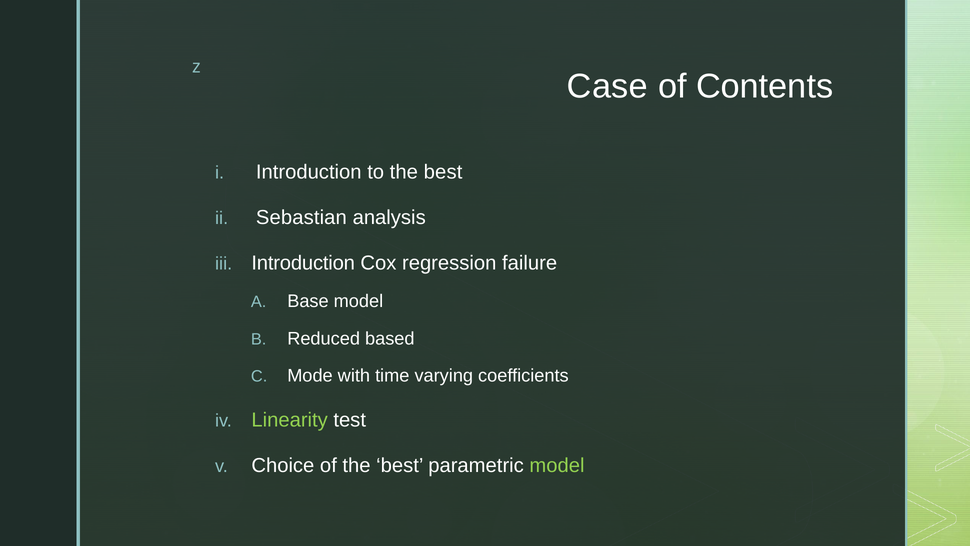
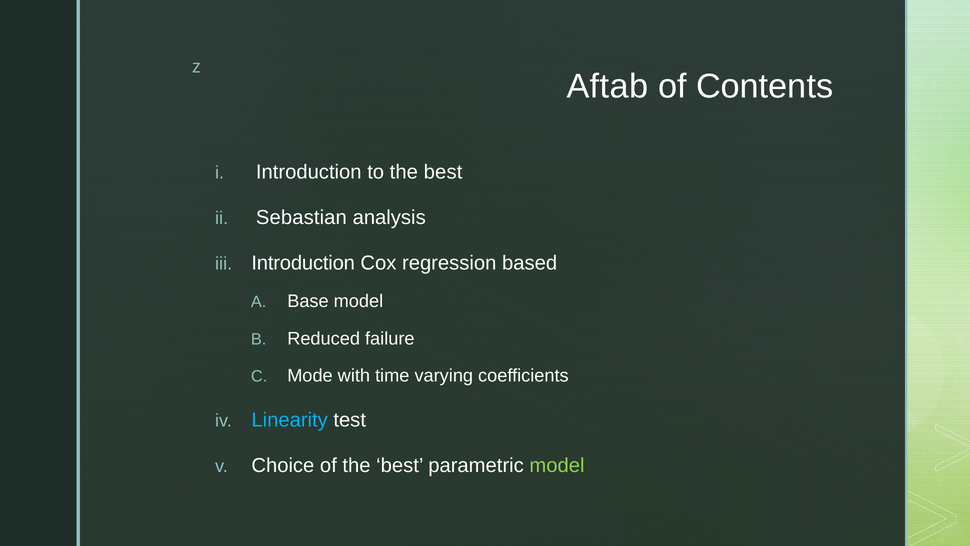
Case: Case -> Aftab
failure: failure -> based
based: based -> failure
Linearity colour: light green -> light blue
